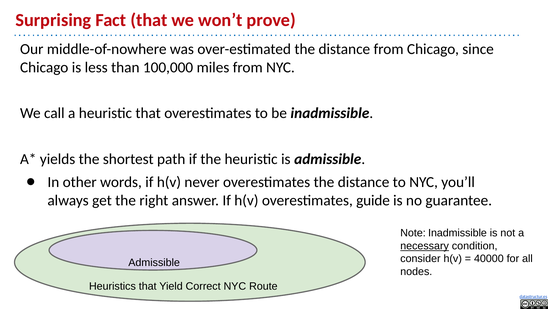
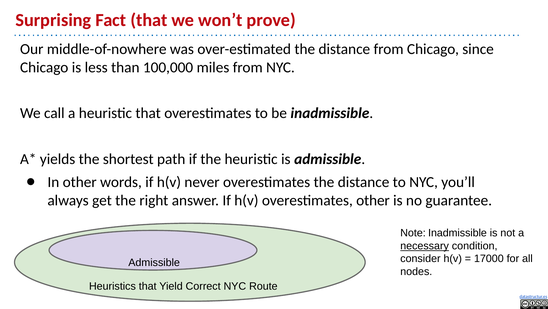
overestimates guide: guide -> other
40000: 40000 -> 17000
